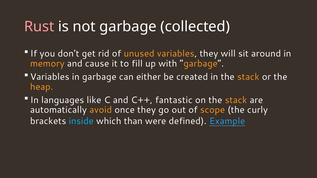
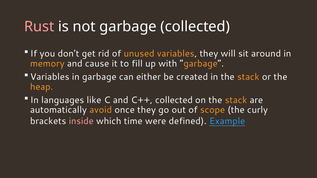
C++ fantastic: fantastic -> collected
inside colour: light blue -> pink
than: than -> time
